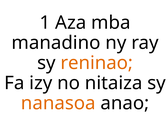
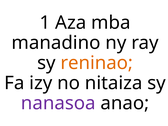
nanasoa colour: orange -> purple
